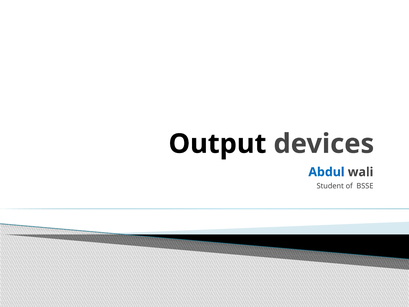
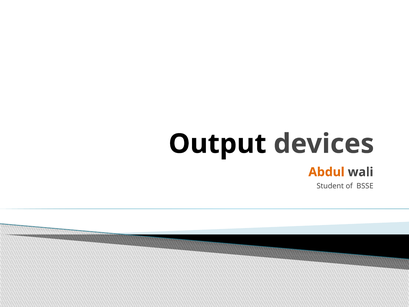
Abdul colour: blue -> orange
